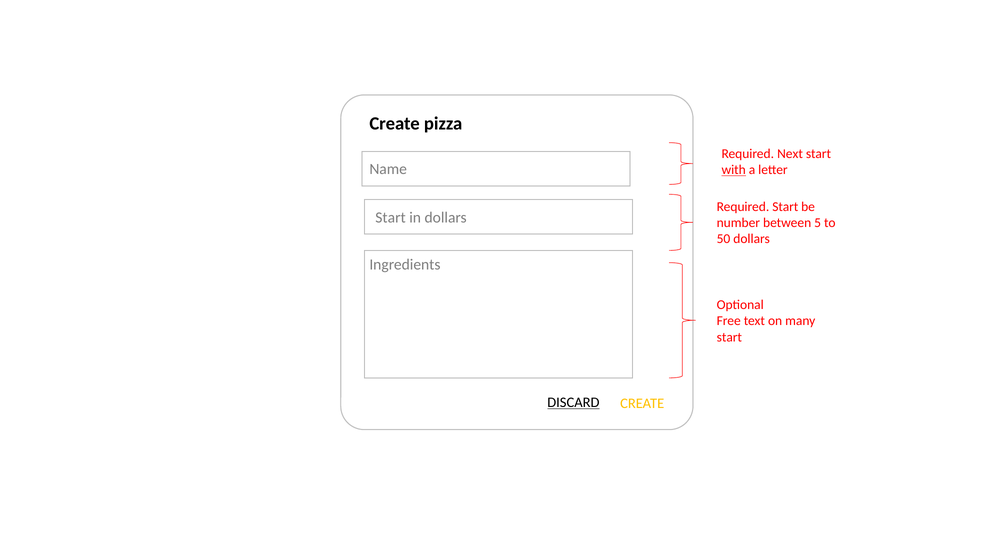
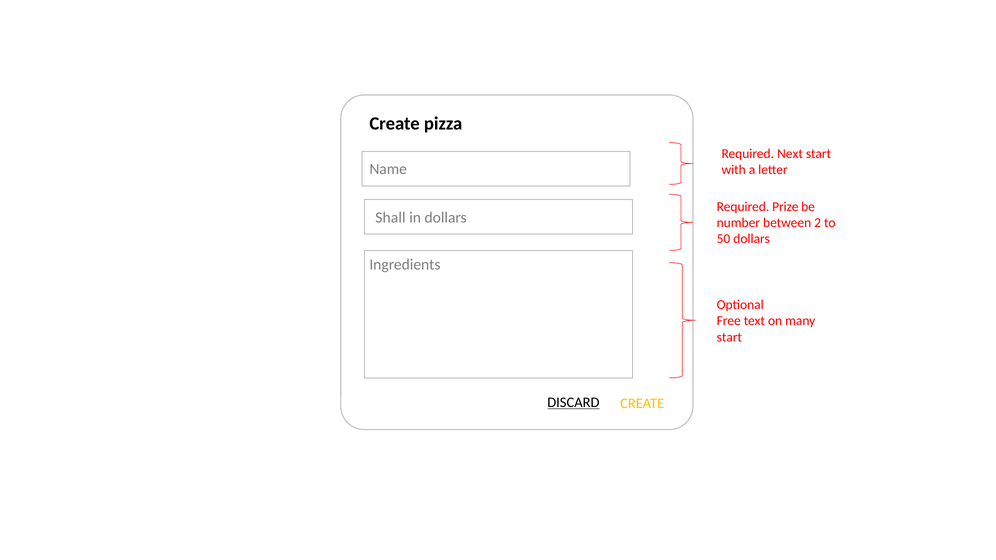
with underline: present -> none
Required Start: Start -> Prize
Start at (391, 218): Start -> Shall
5: 5 -> 2
